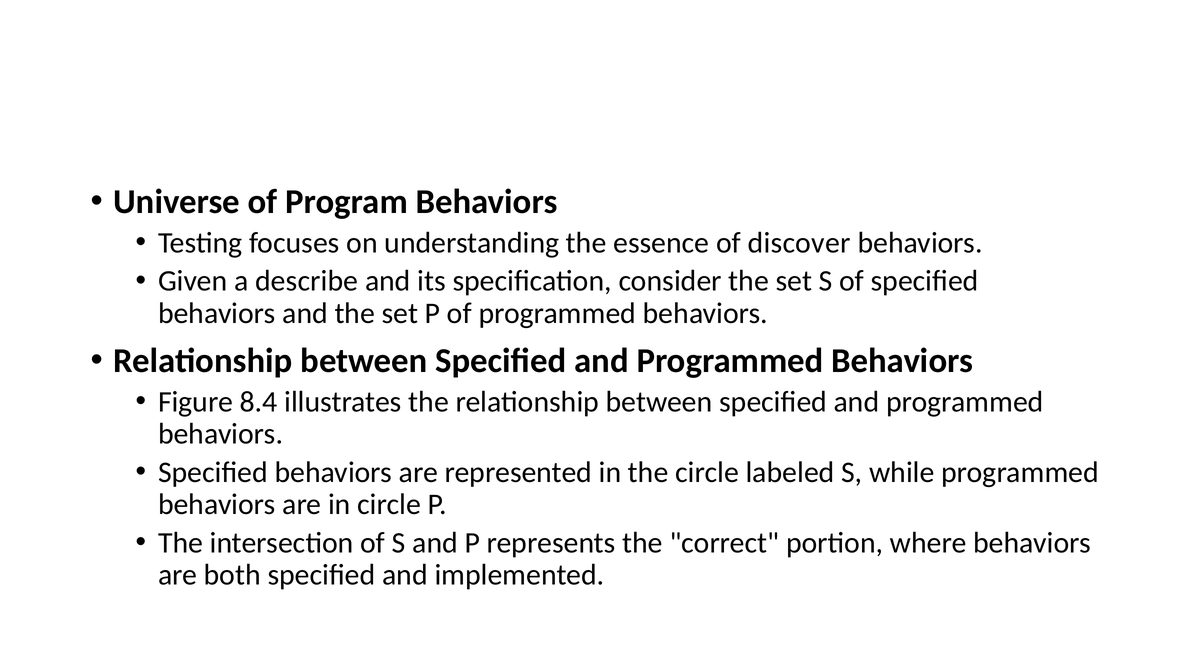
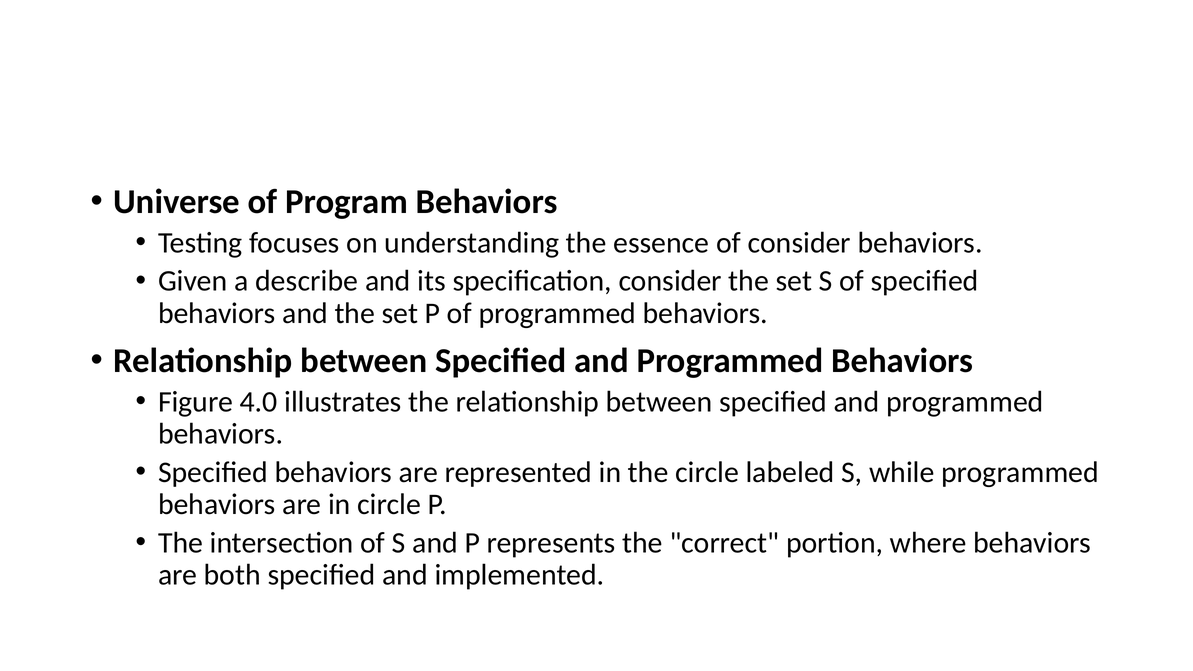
of discover: discover -> consider
8.4: 8.4 -> 4.0
